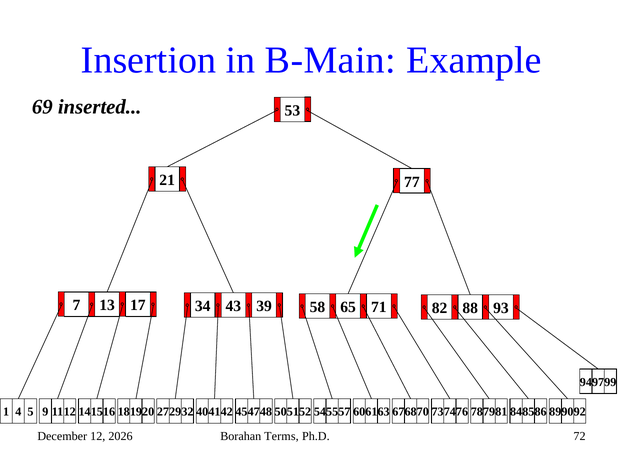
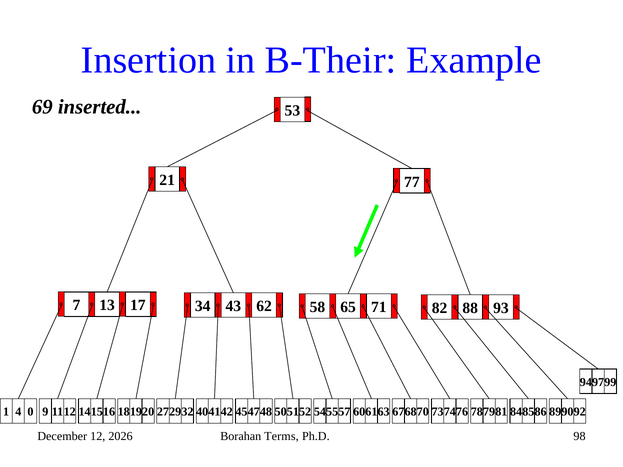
B-Main: B-Main -> B-Their
39: 39 -> 62
5: 5 -> 0
72: 72 -> 98
